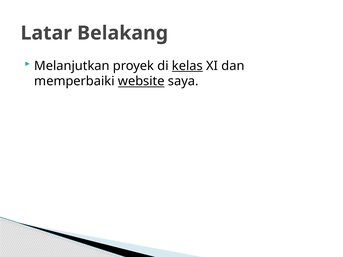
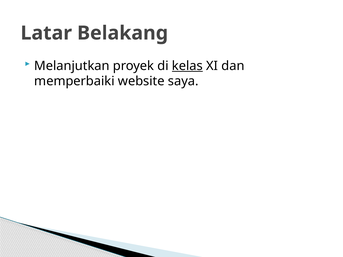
website underline: present -> none
